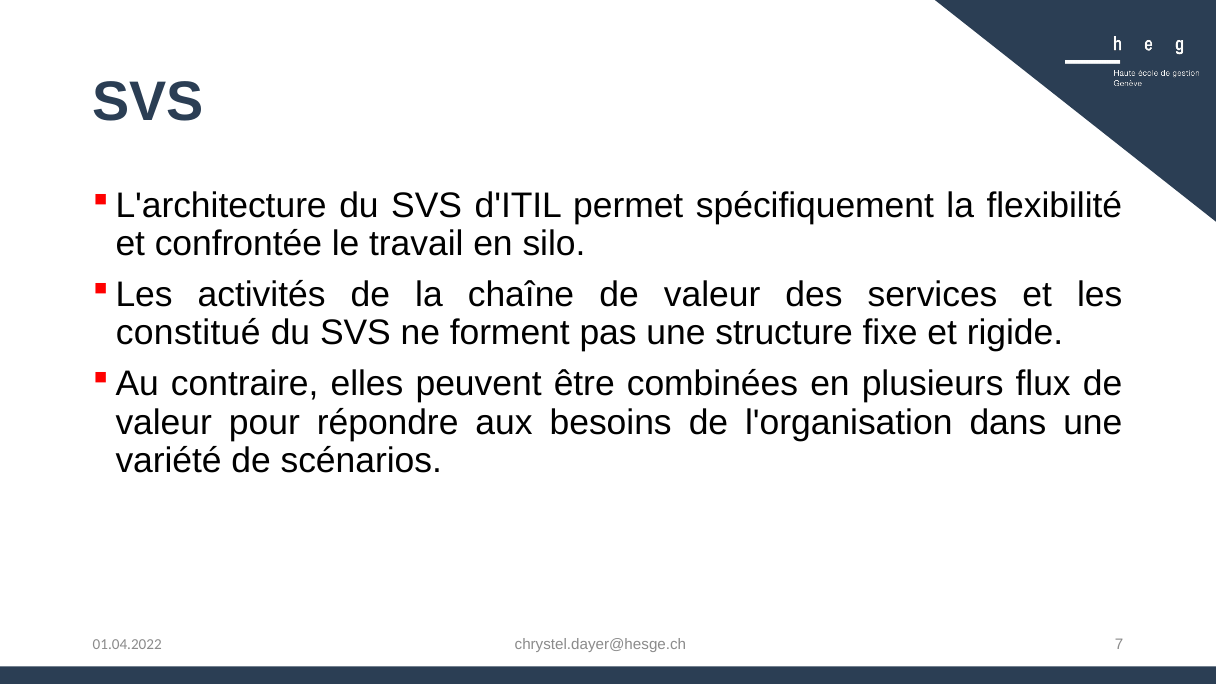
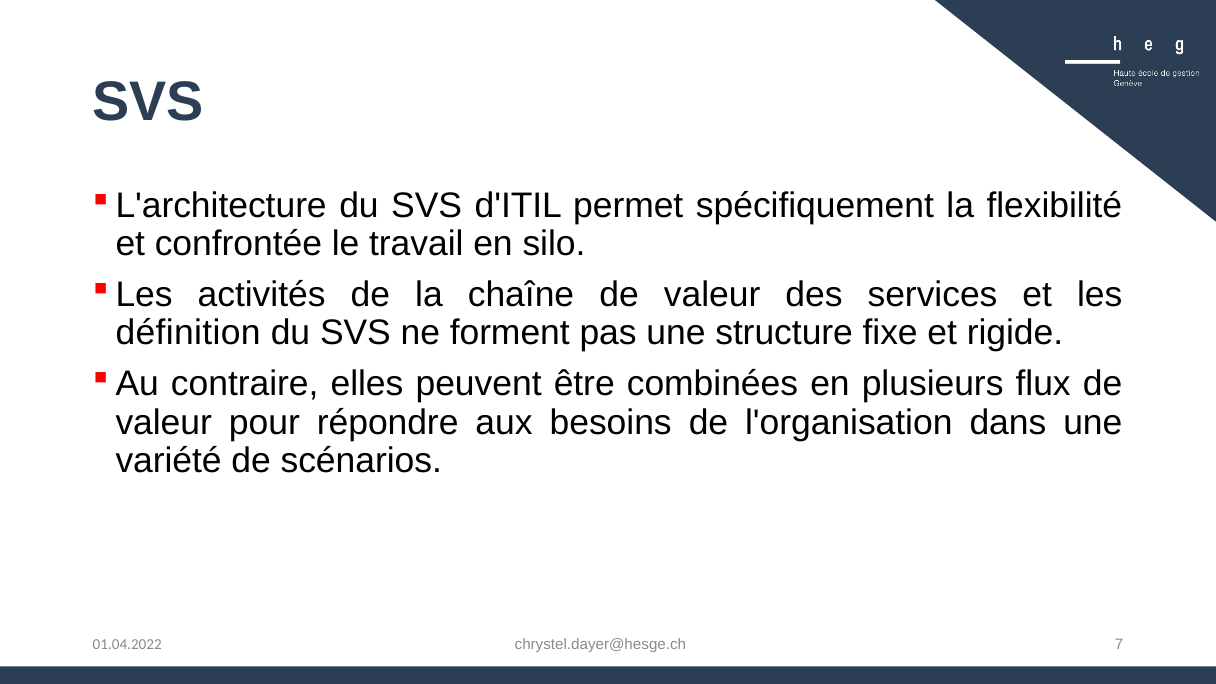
constitué: constitué -> définition
